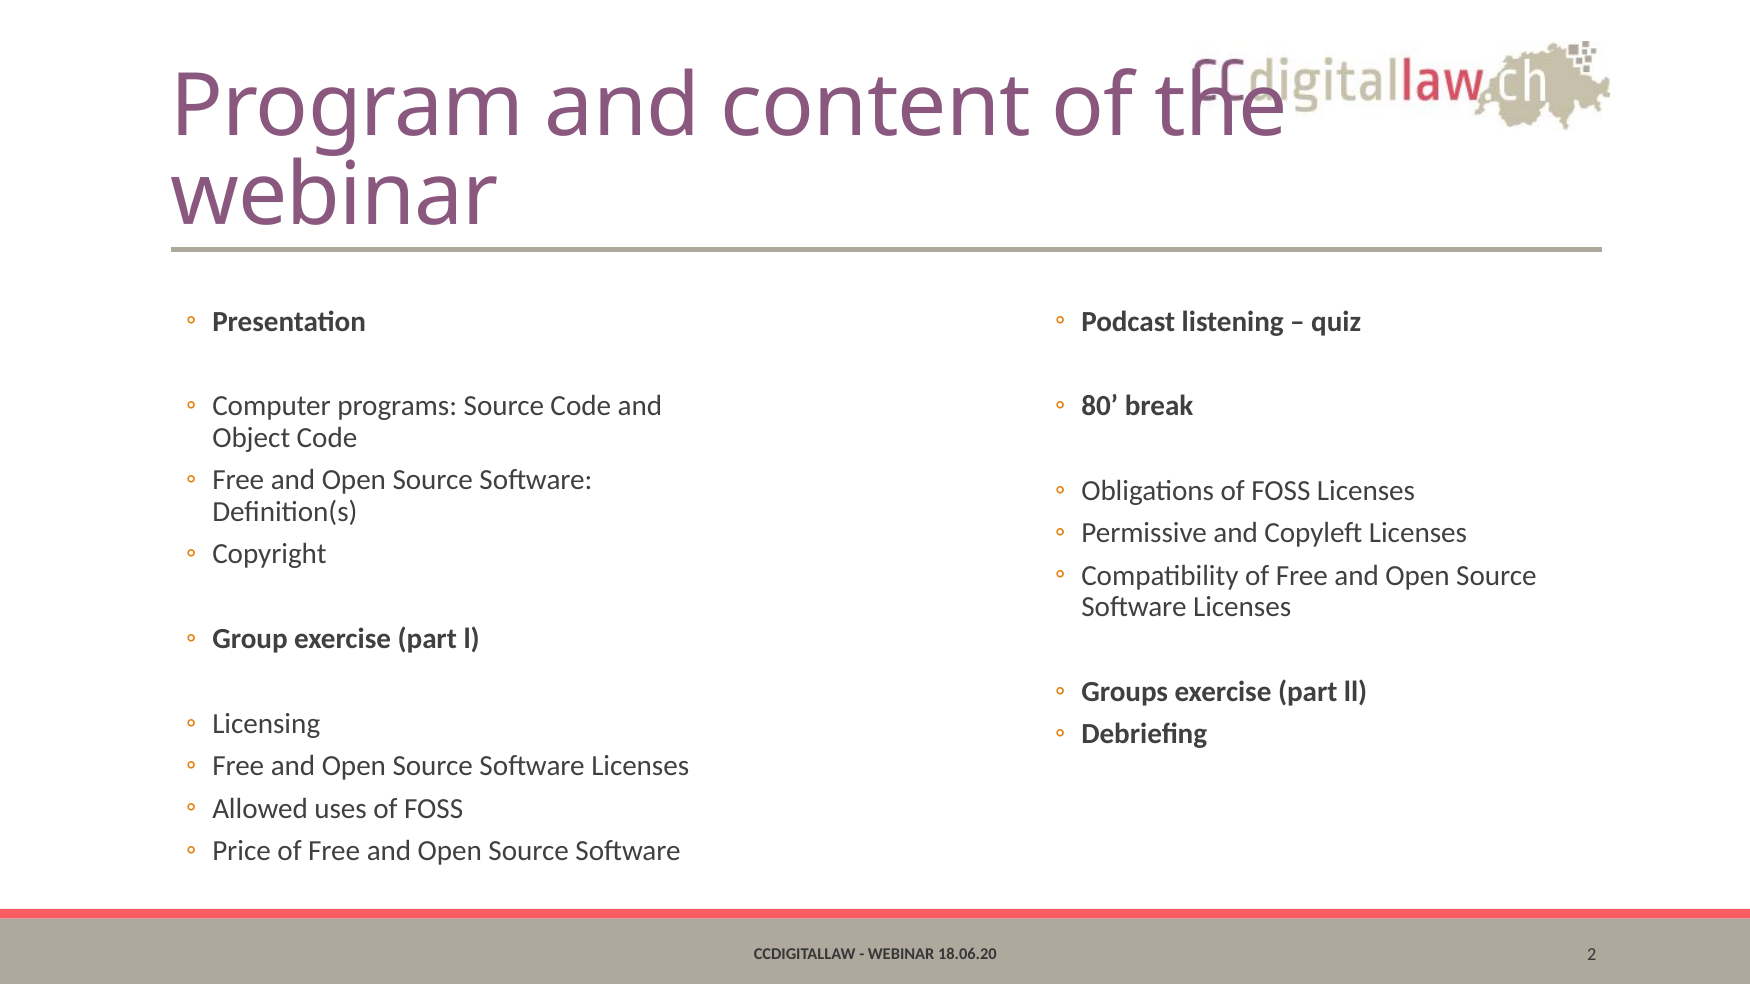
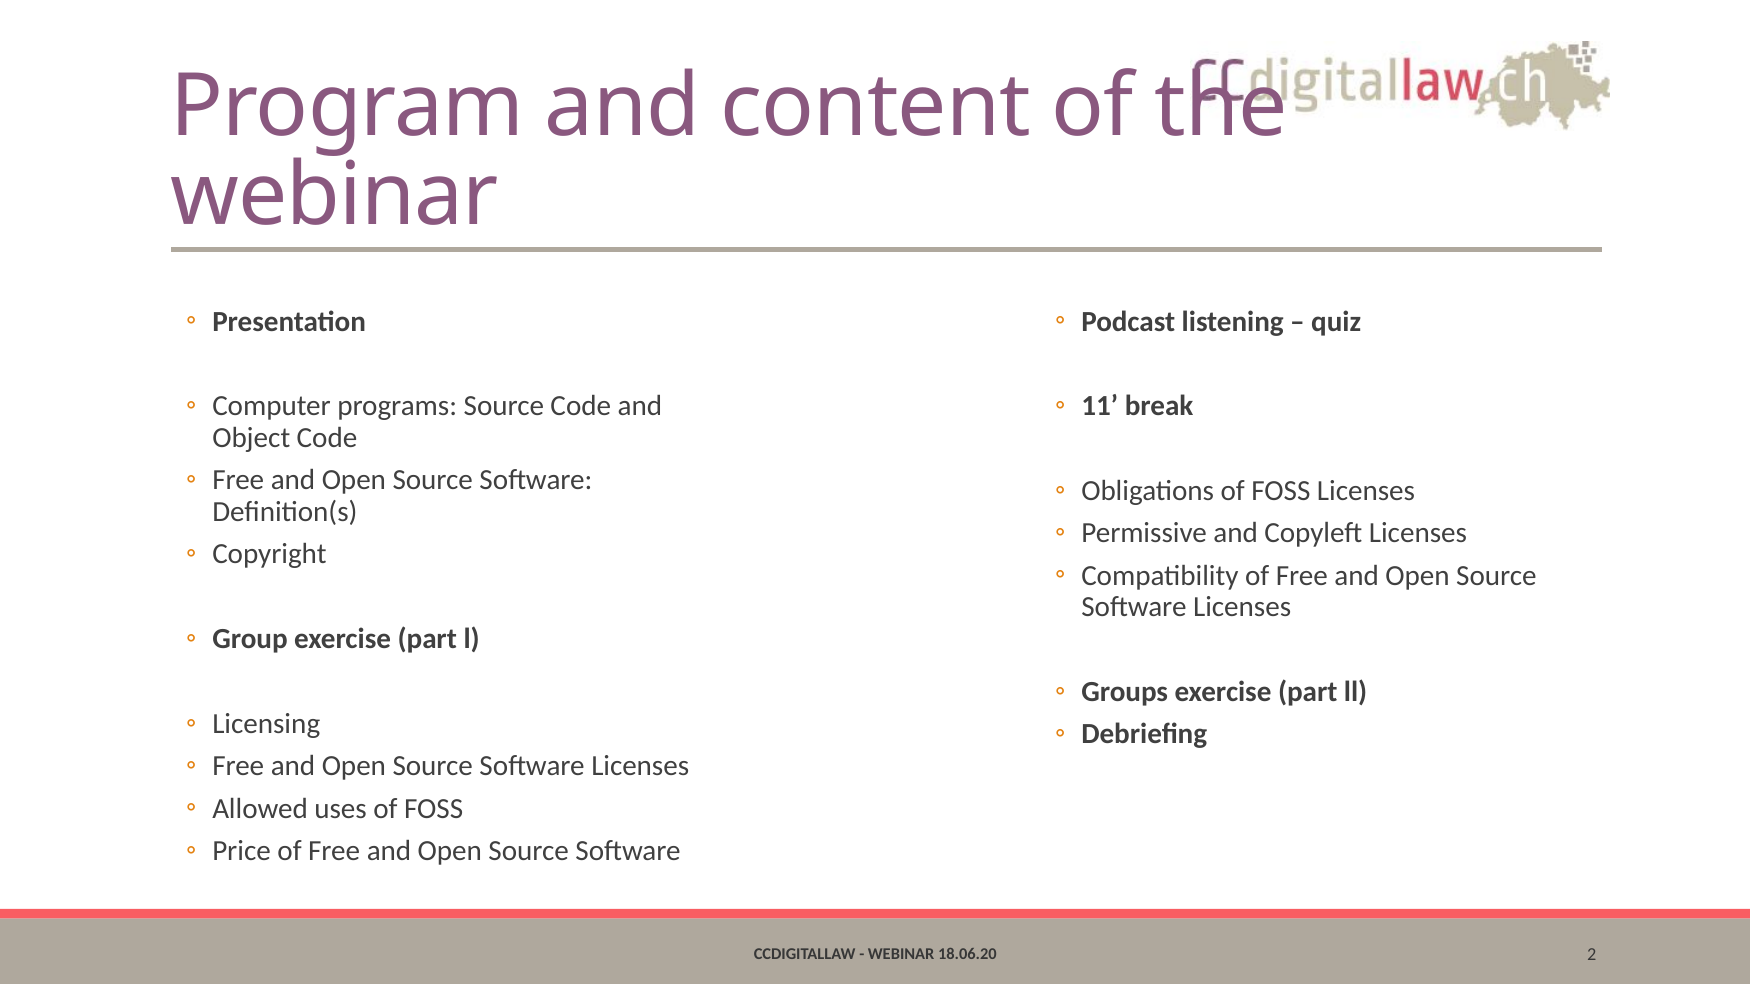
80: 80 -> 11
